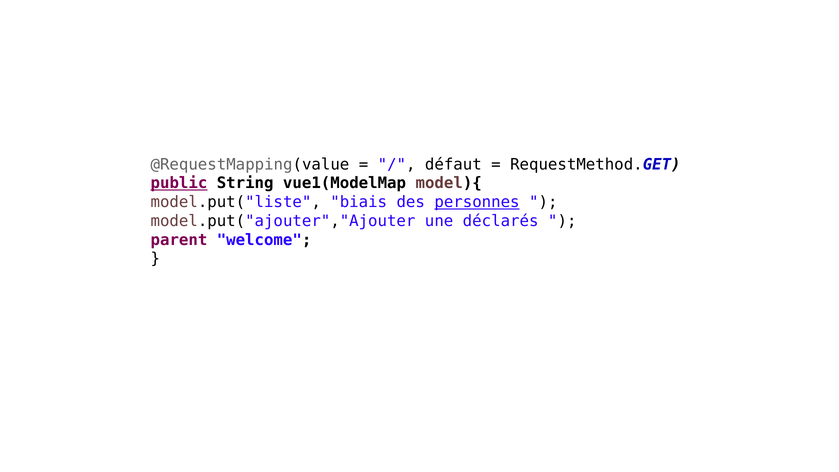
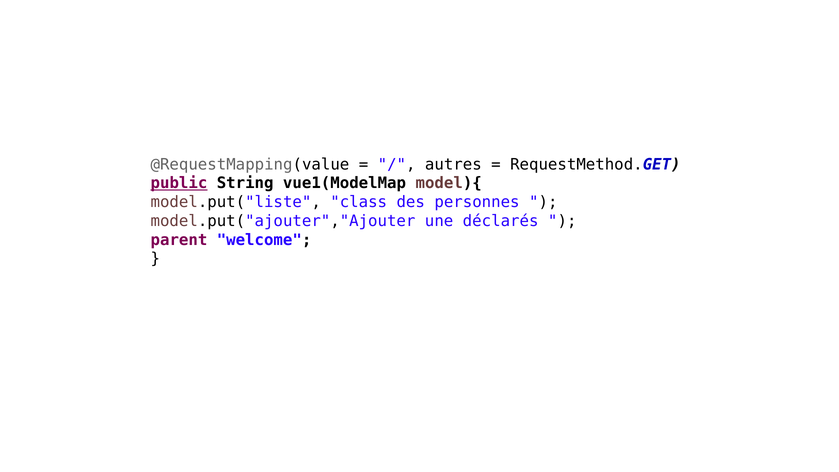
défaut: défaut -> autres
biais: biais -> class
personnes underline: present -> none
